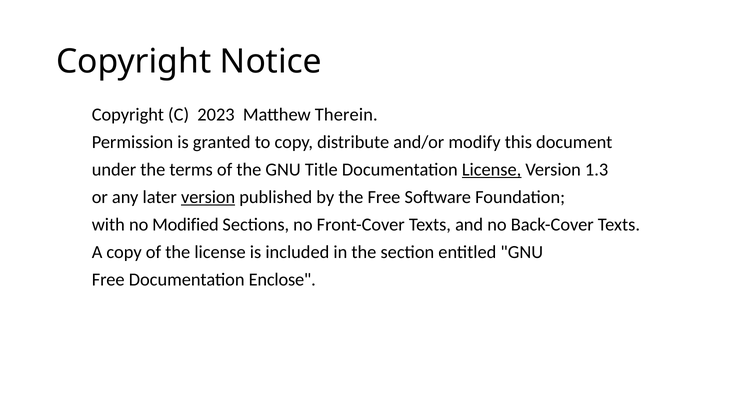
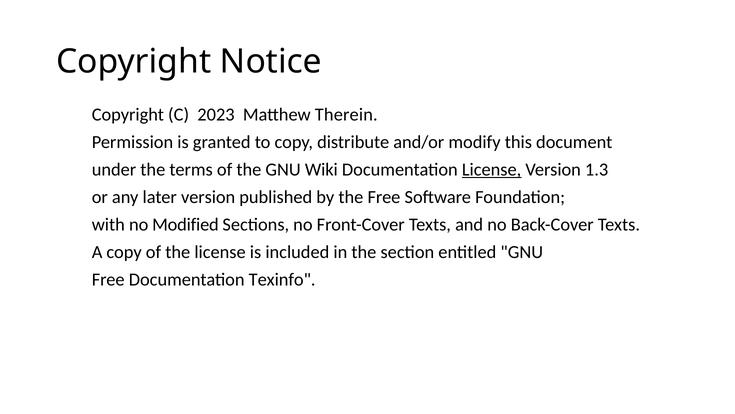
Title: Title -> Wiki
version at (208, 197) underline: present -> none
Enclose: Enclose -> Texinfo
